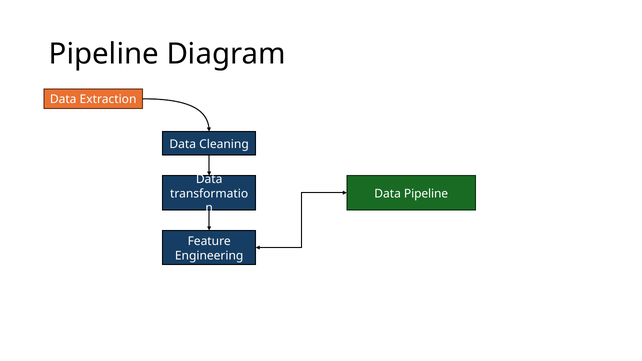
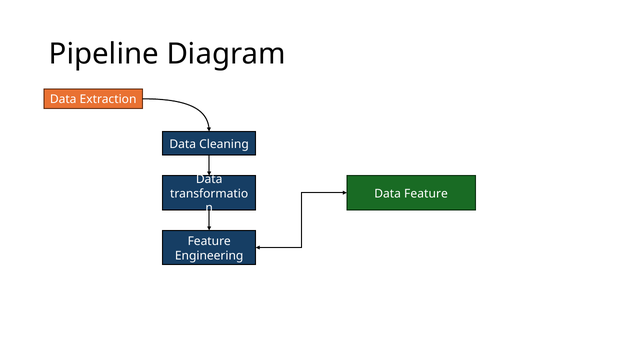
Data Pipeline: Pipeline -> Feature
